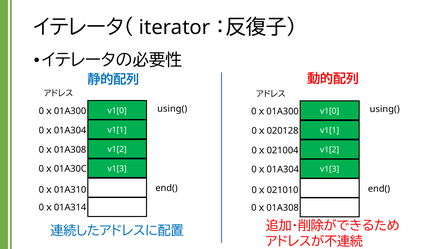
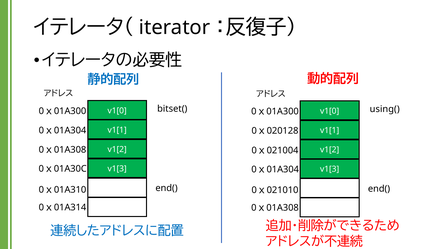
using( at (172, 109): using( -> bitset(
